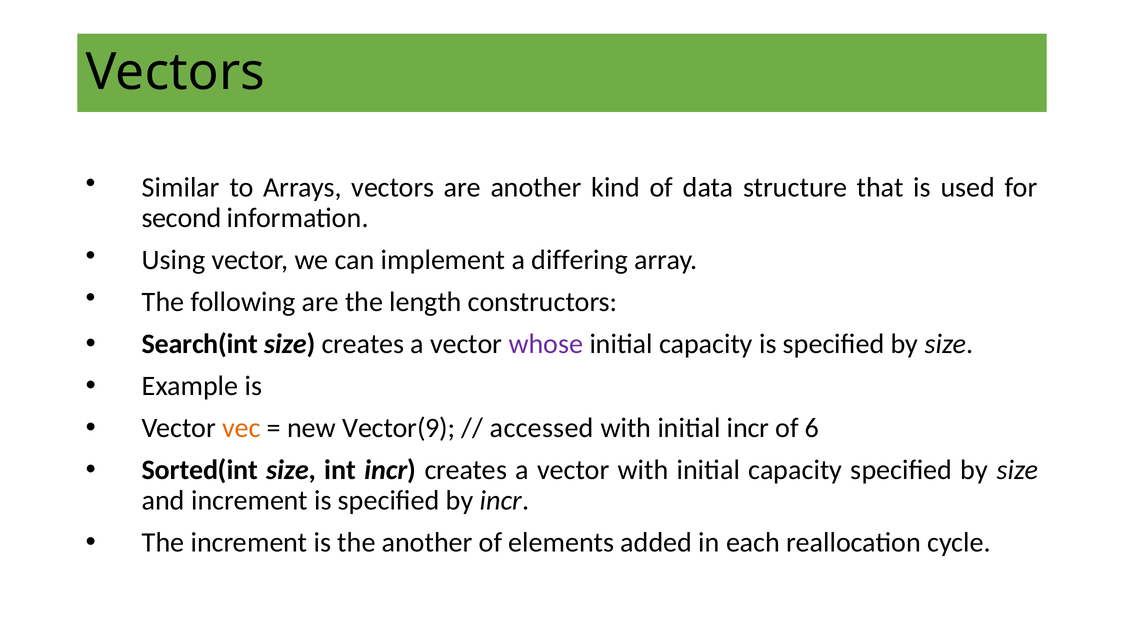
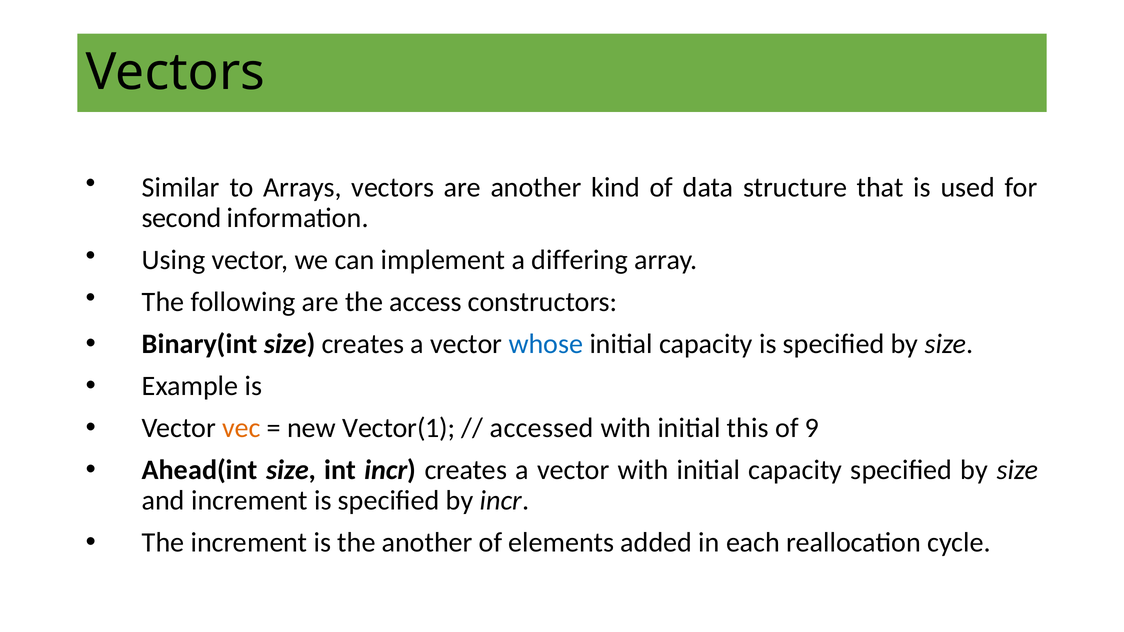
length: length -> access
Search(int: Search(int -> Binary(int
whose colour: purple -> blue
Vector(9: Vector(9 -> Vector(1
initial incr: incr -> this
6: 6 -> 9
Sorted(int: Sorted(int -> Ahead(int
